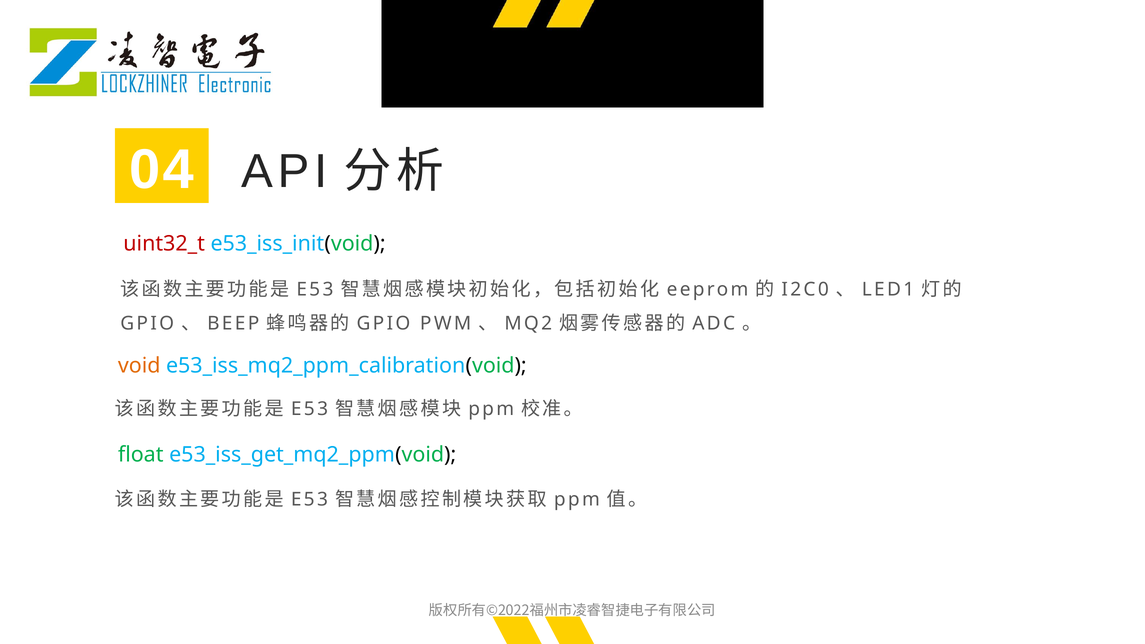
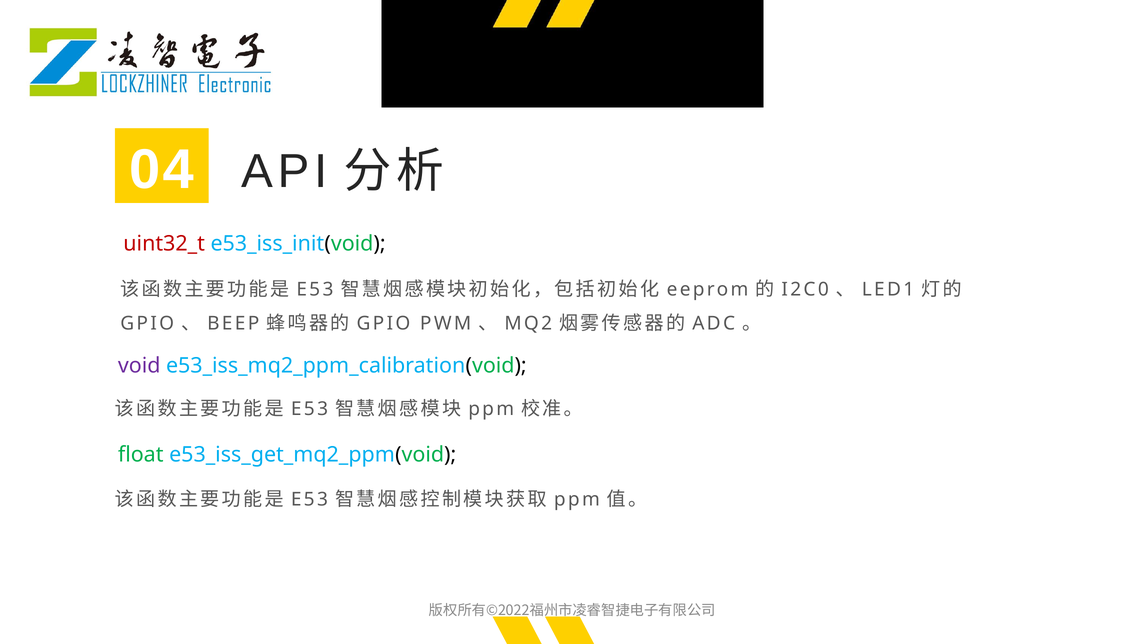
void colour: orange -> purple
